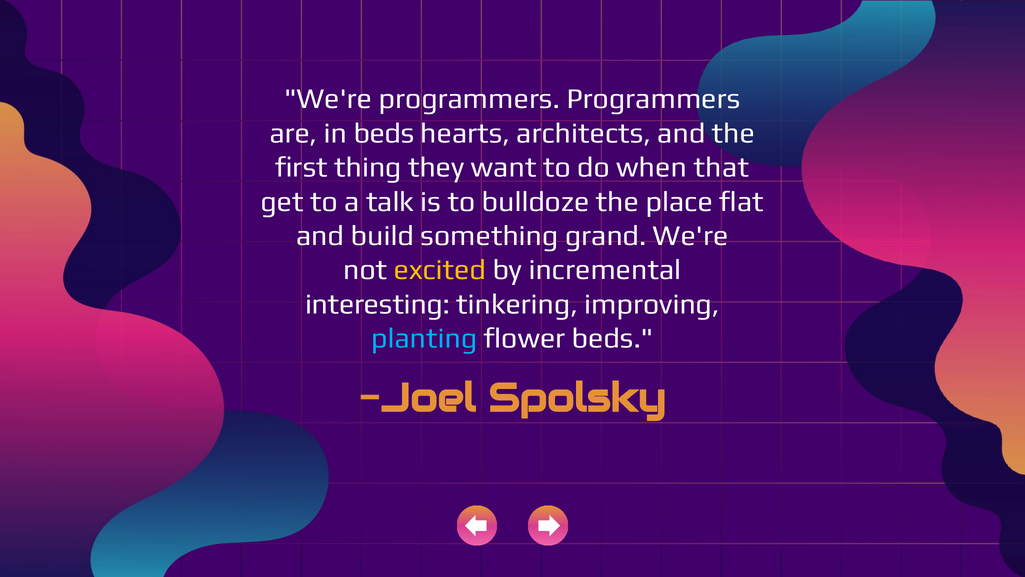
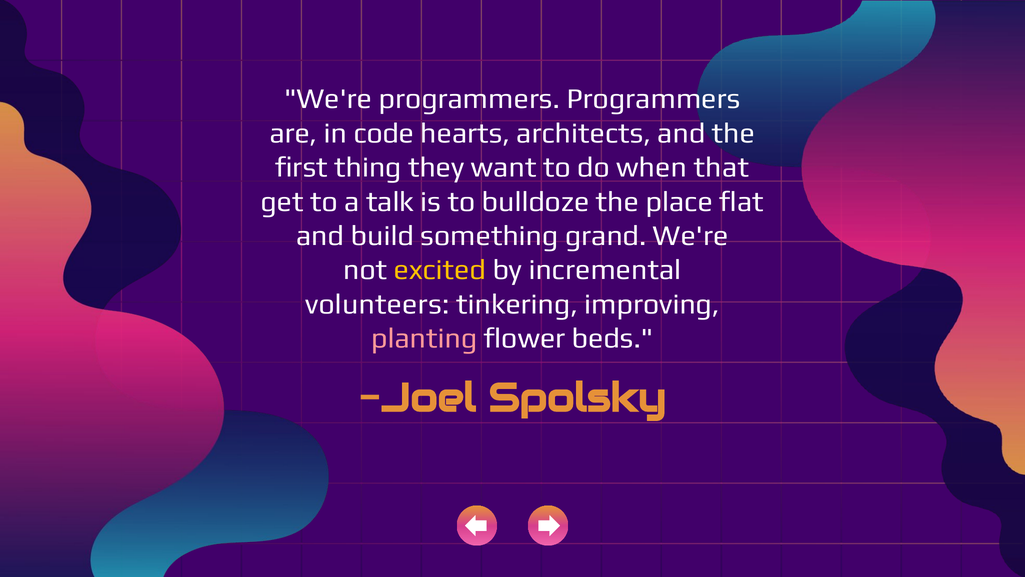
in beds: beds -> code
interesting: interesting -> volunteers
planting colour: light blue -> pink
